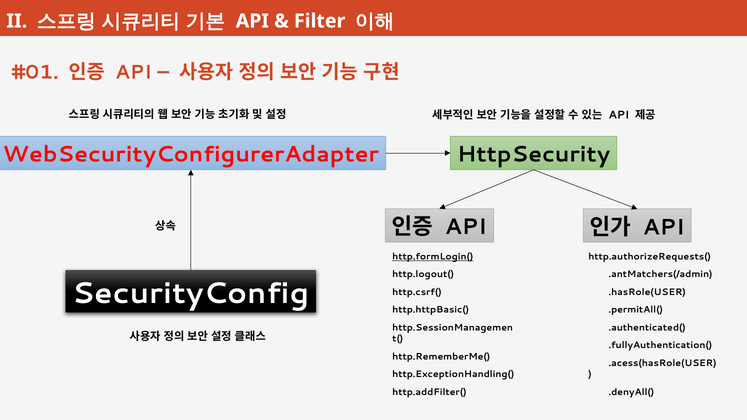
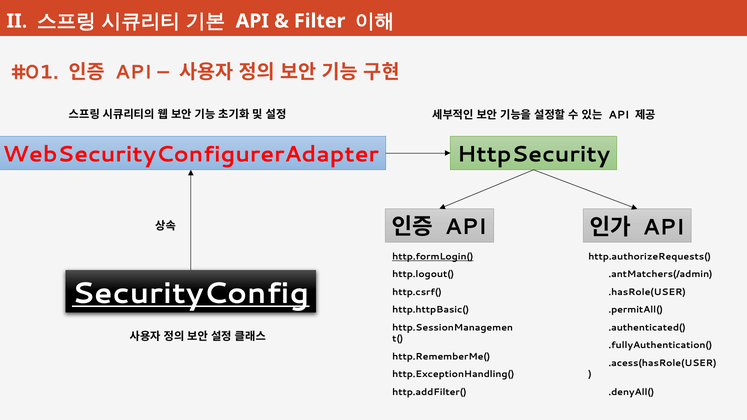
SecurityConfig underline: none -> present
